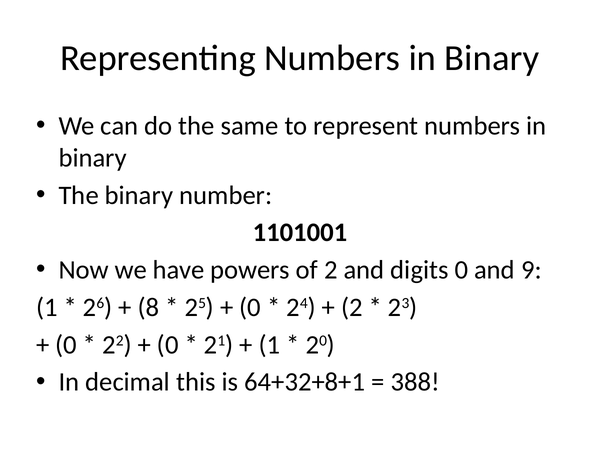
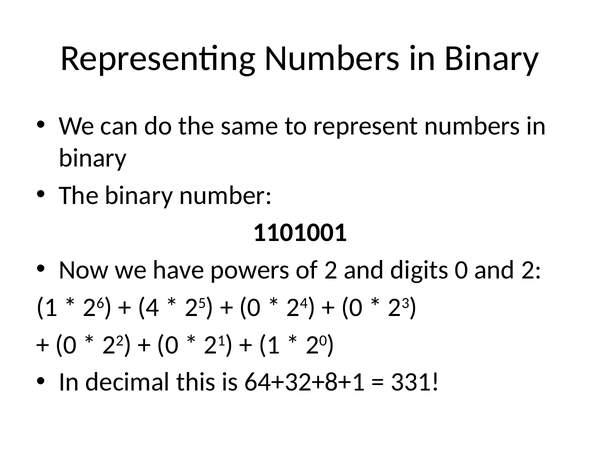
and 9: 9 -> 2
8: 8 -> 4
2 at (352, 307): 2 -> 0
388: 388 -> 331
